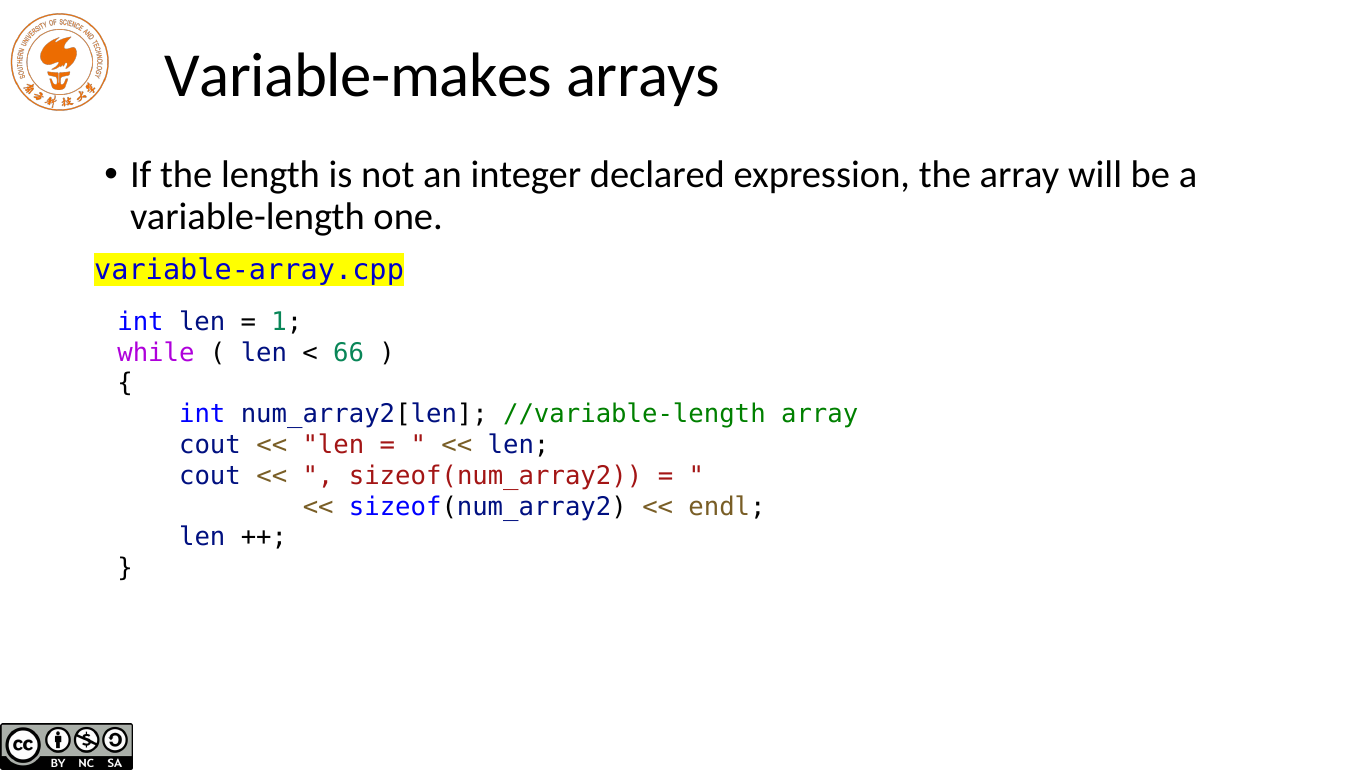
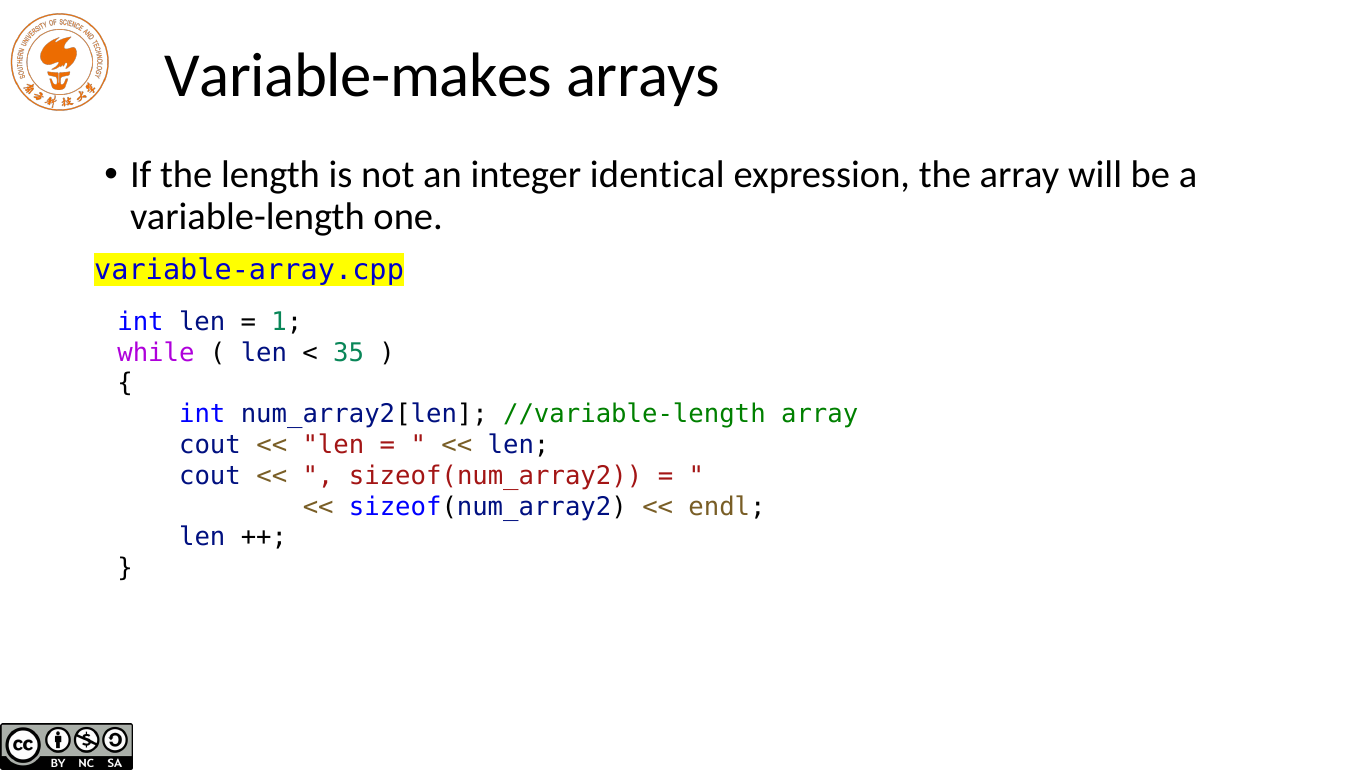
declared: declared -> identical
66: 66 -> 35
